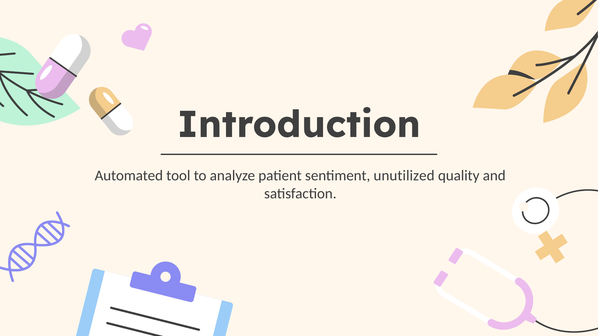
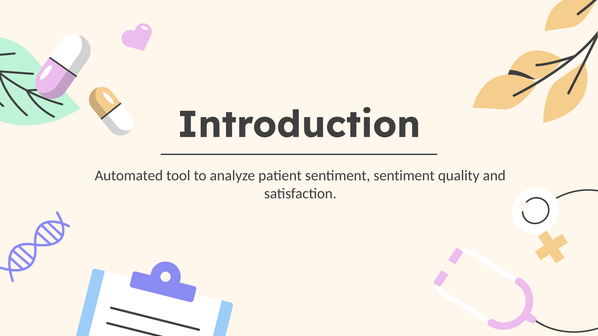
sentiment unutilized: unutilized -> sentiment
